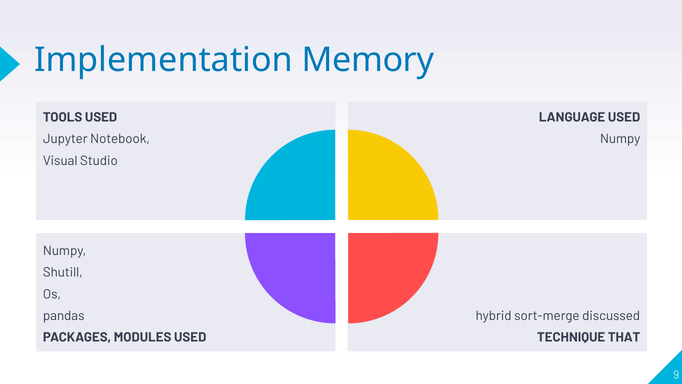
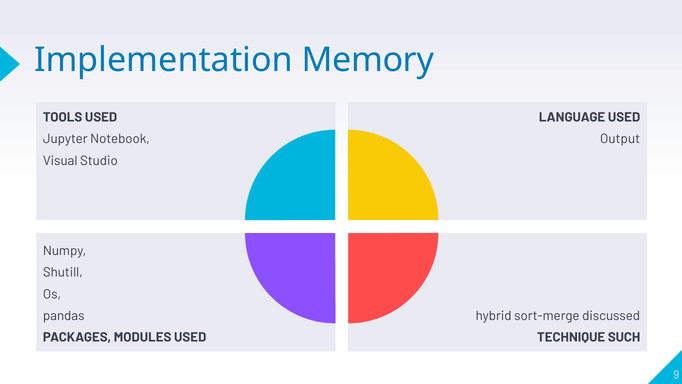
Numpy at (620, 139): Numpy -> Output
THAT: THAT -> SUCH
